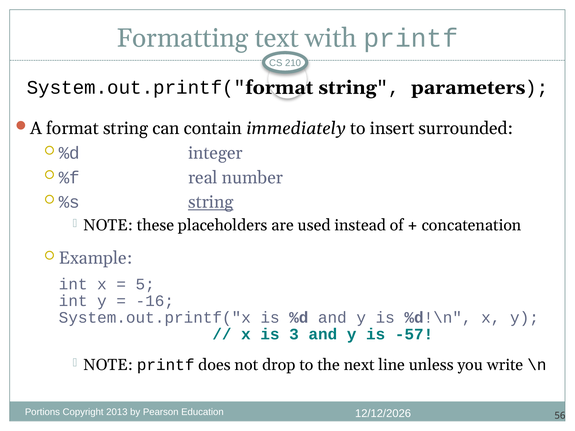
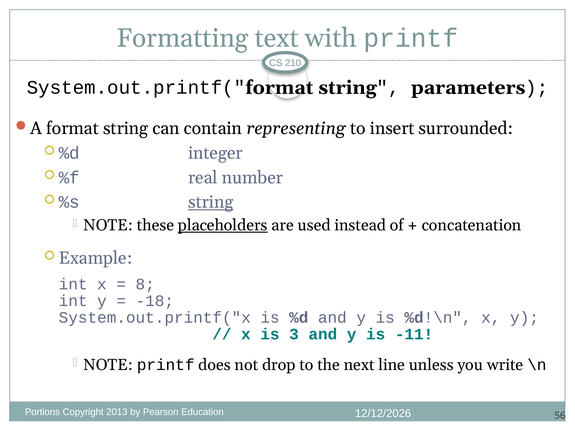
immediately: immediately -> representing
placeholders underline: none -> present
5: 5 -> 8
-16: -16 -> -18
-57: -57 -> -11
